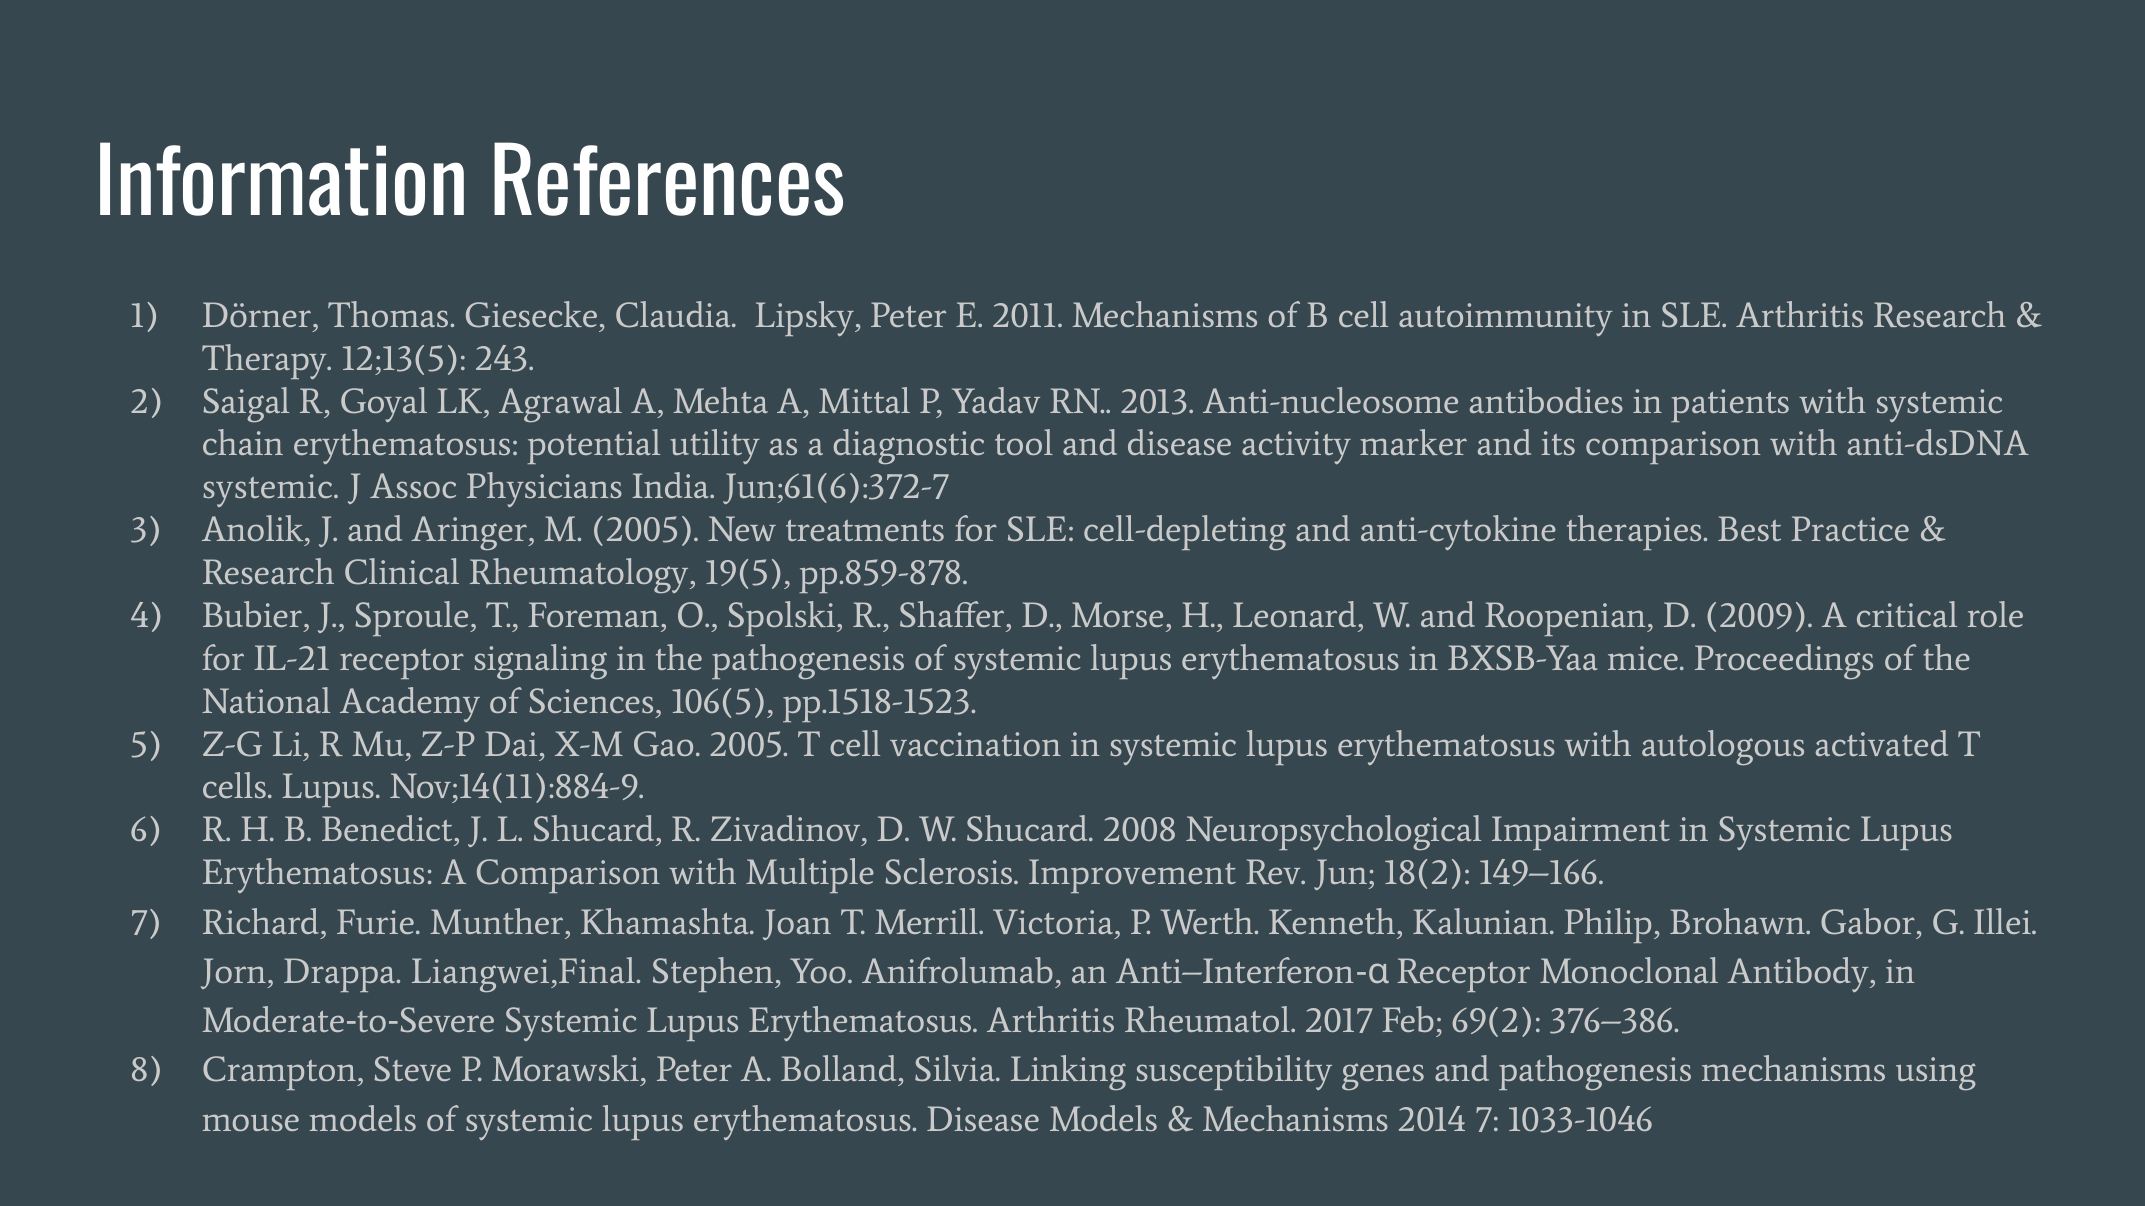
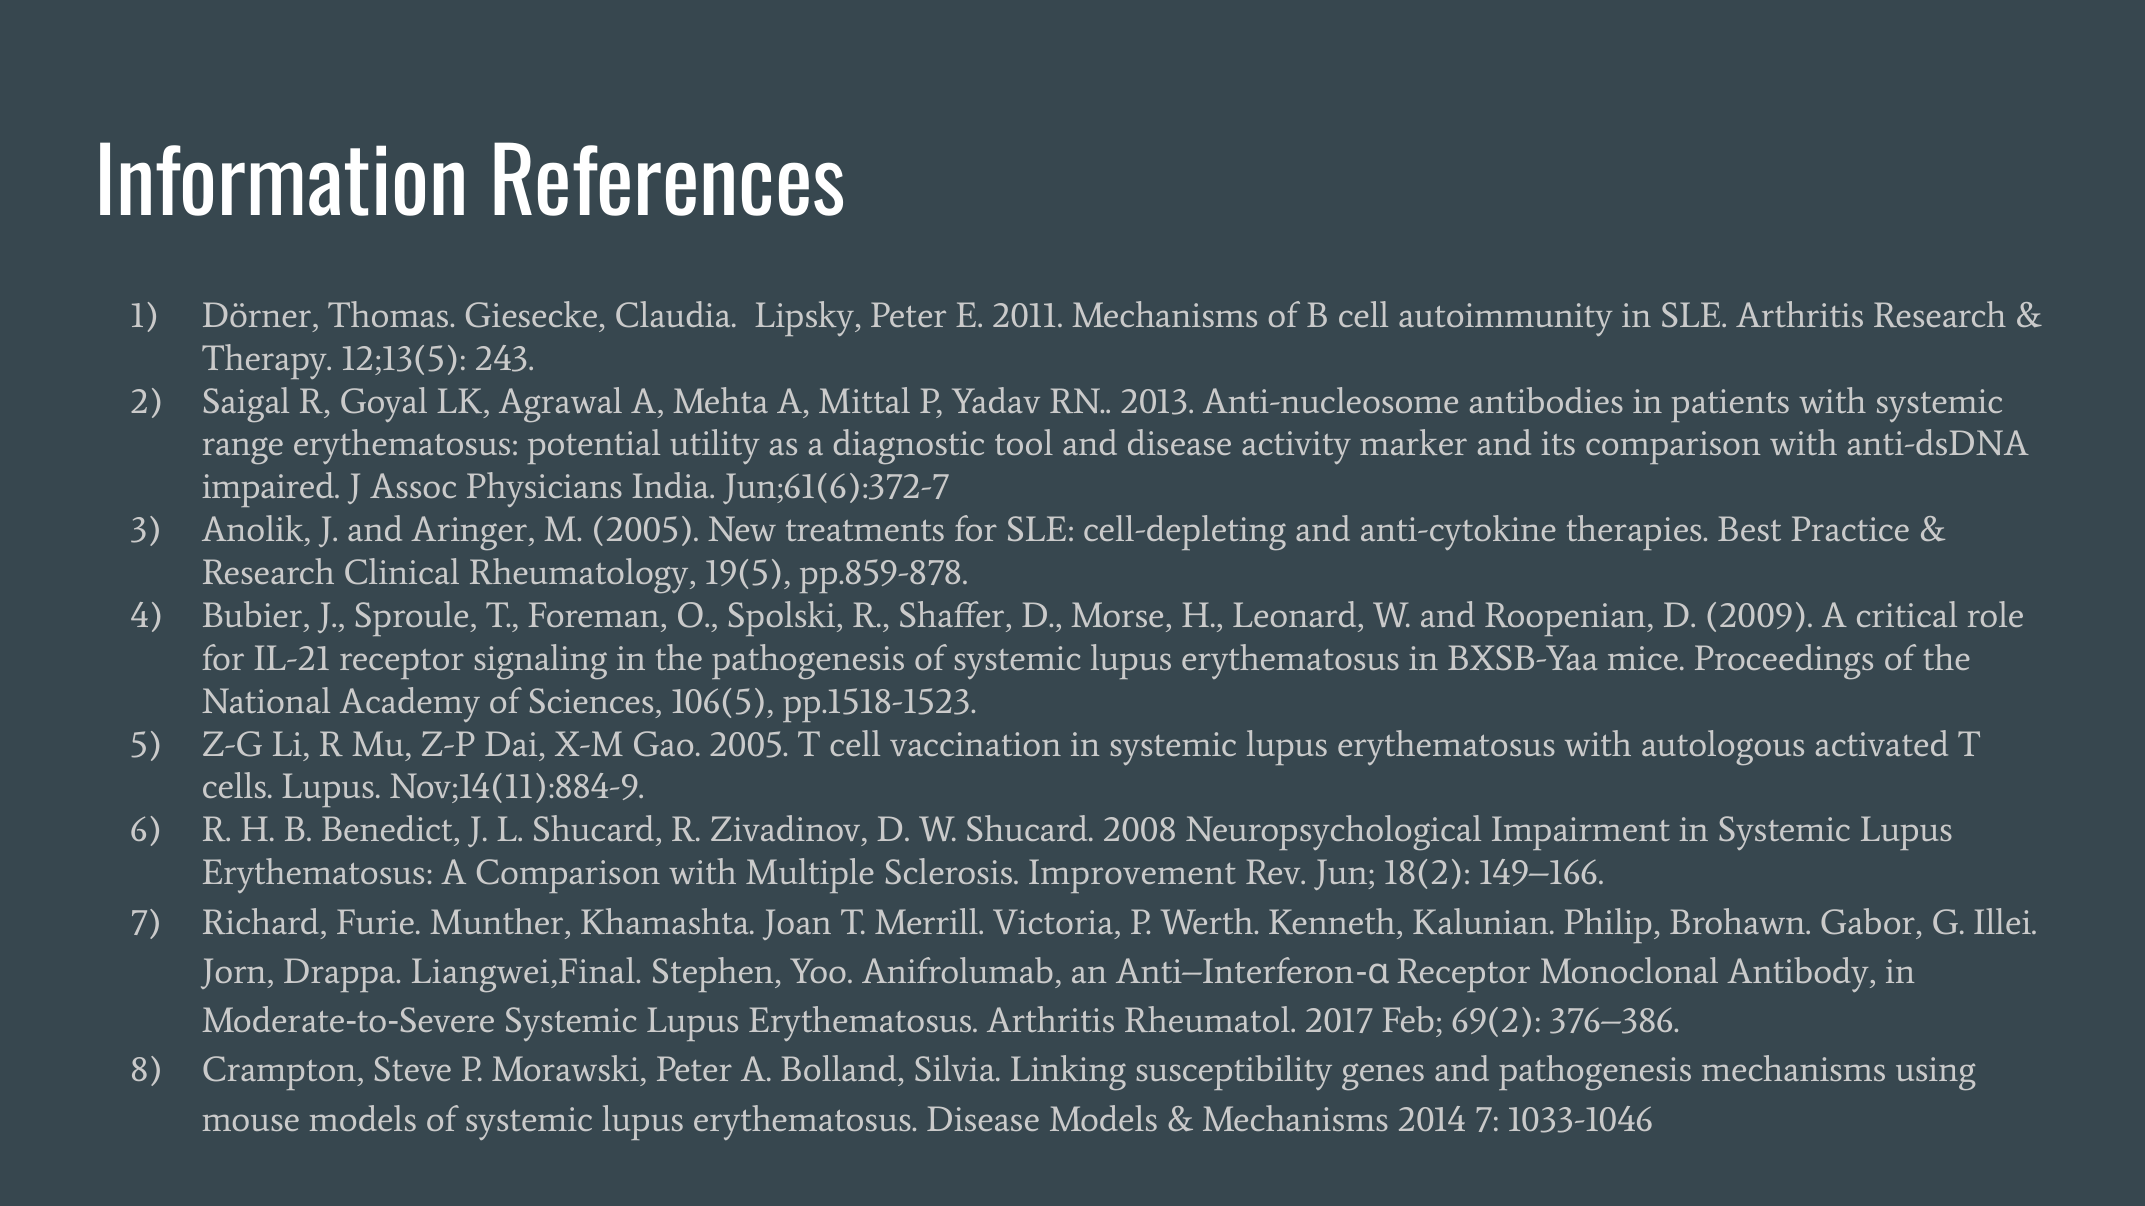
chain: chain -> range
systemic at (271, 487): systemic -> impaired
